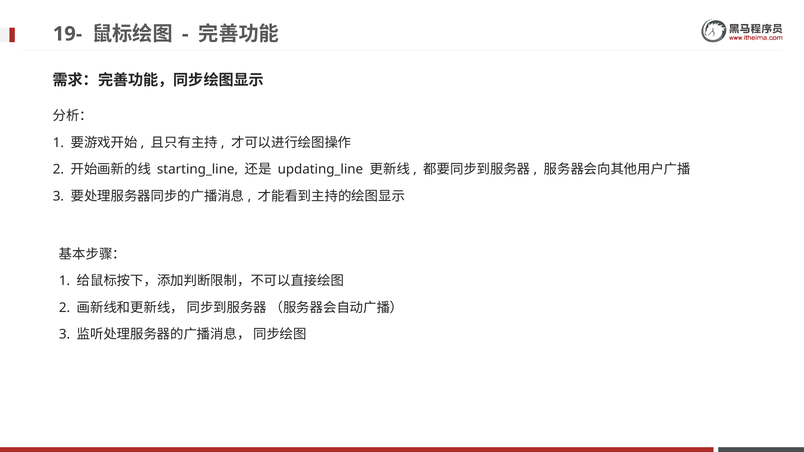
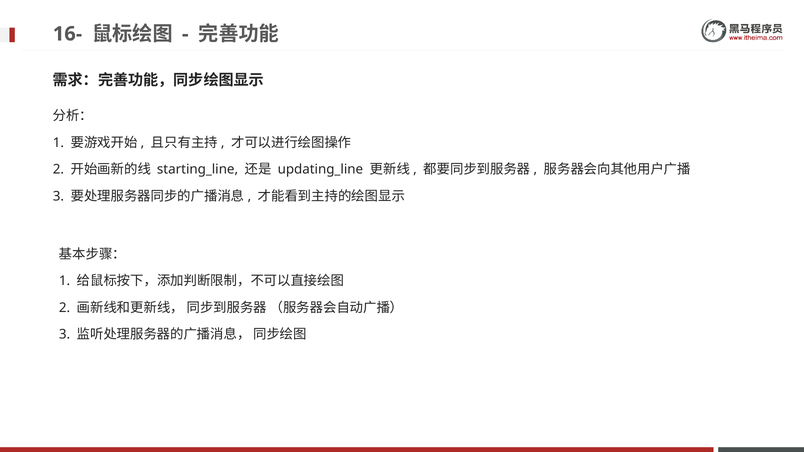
19-: 19- -> 16-
